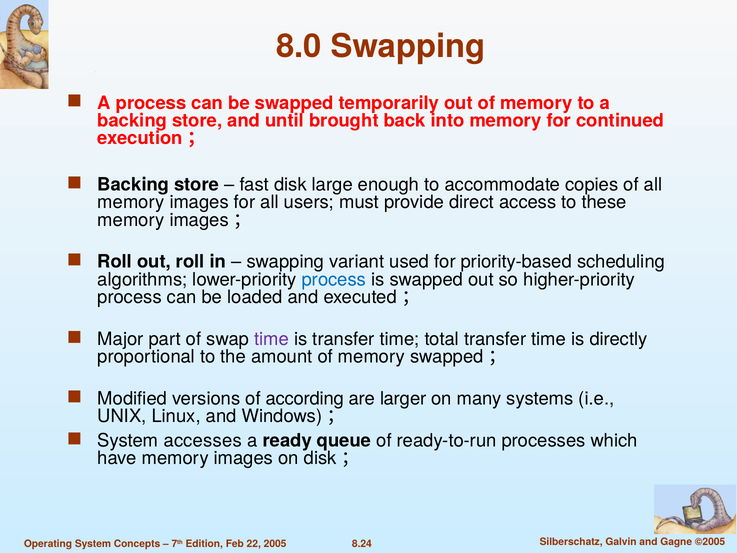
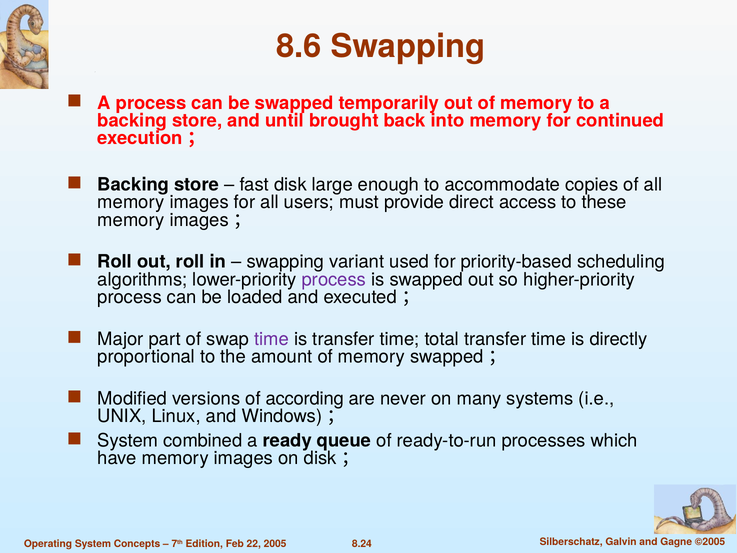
8.0: 8.0 -> 8.6
process at (334, 279) colour: blue -> purple
larger: larger -> never
accesses: accesses -> combined
